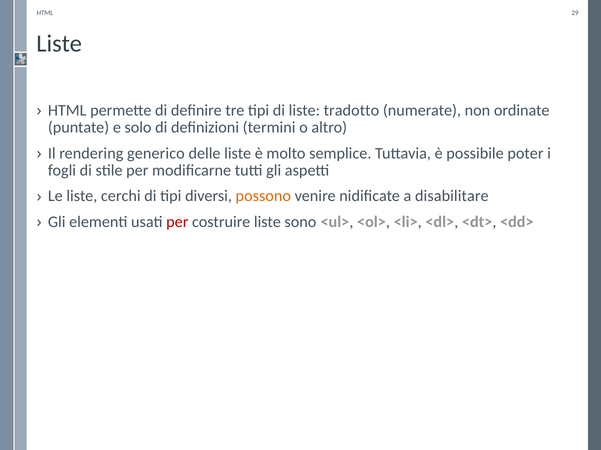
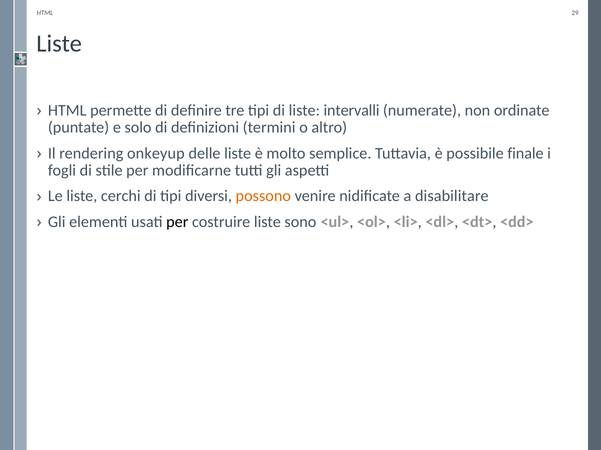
tradotto: tradotto -> intervalli
generico: generico -> onkeyup
poter: poter -> finale
per at (177, 222) colour: red -> black
